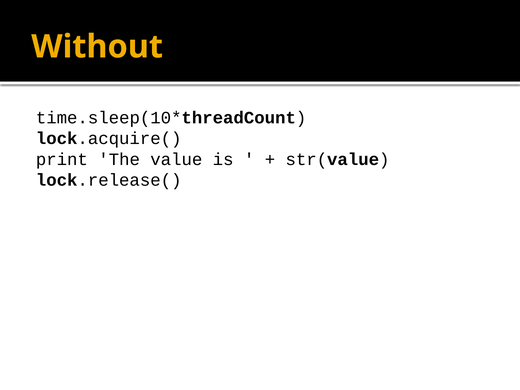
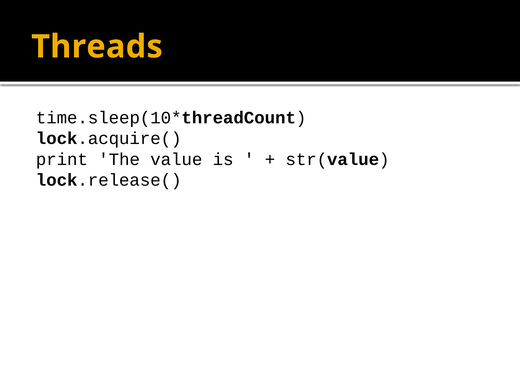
Without: Without -> Threads
